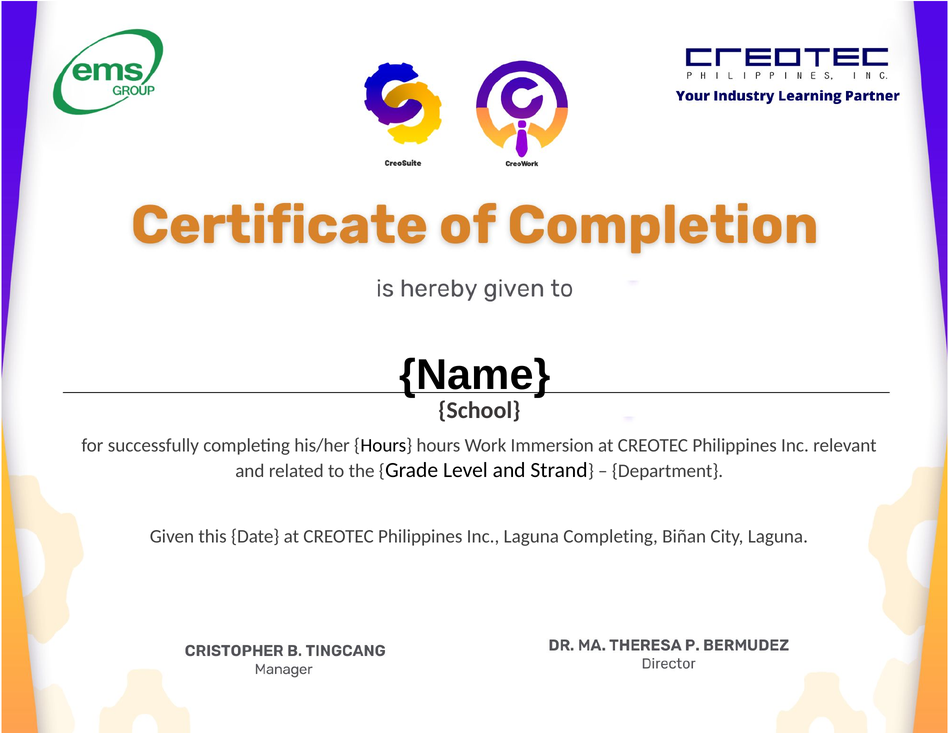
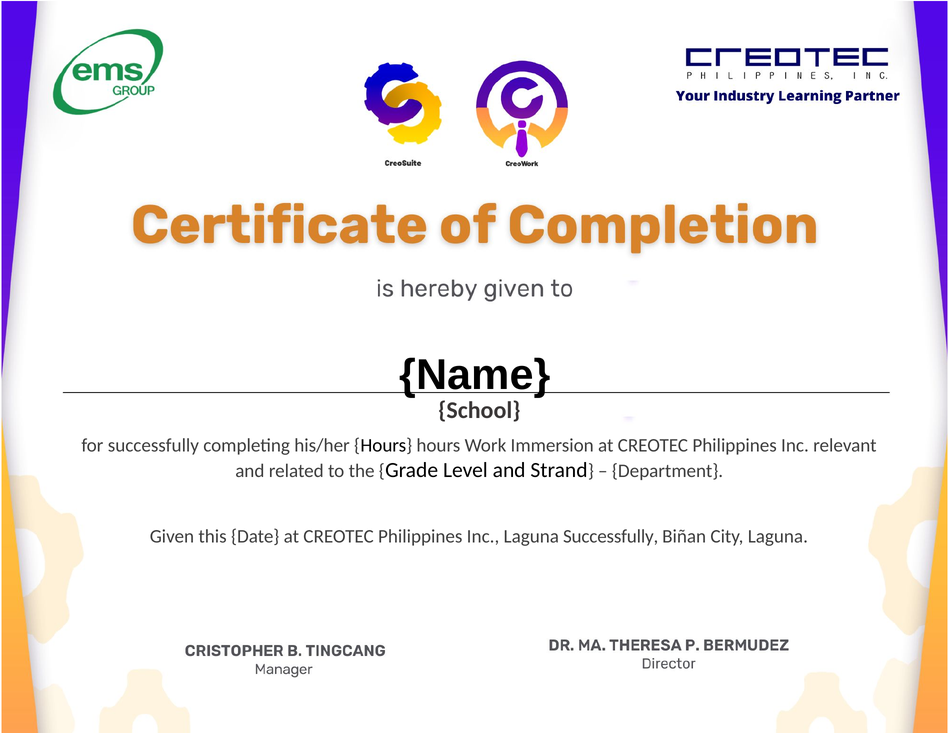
Laguna Completing: Completing -> Successfully
